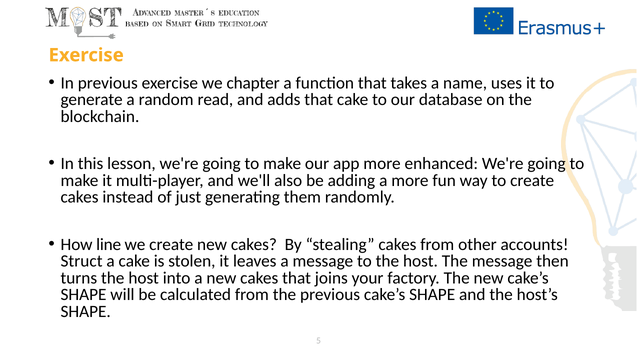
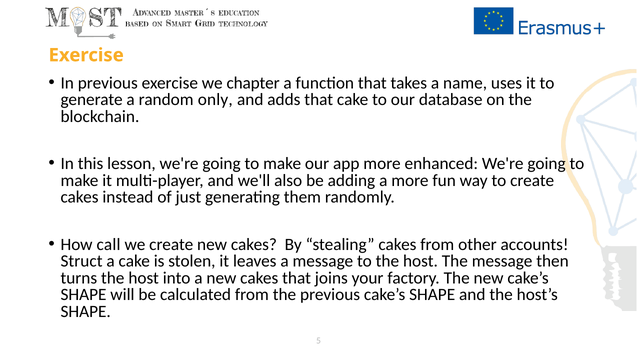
read: read -> only
line: line -> call
